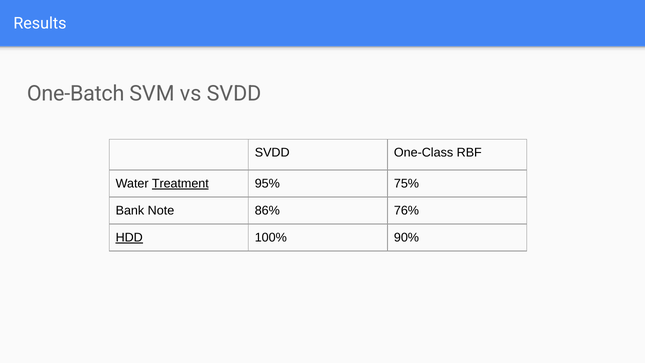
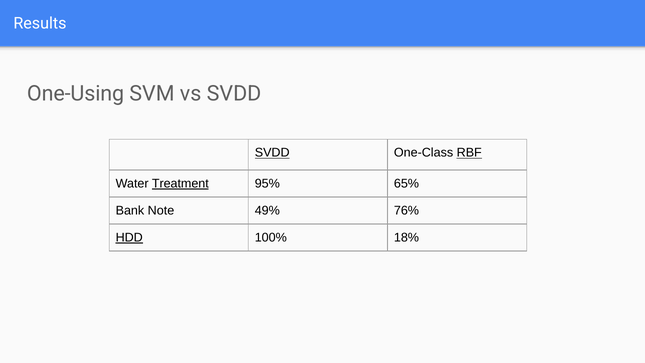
One-Batch: One-Batch -> One-Using
SVDD at (272, 153) underline: none -> present
RBF underline: none -> present
75%: 75% -> 65%
86%: 86% -> 49%
90%: 90% -> 18%
